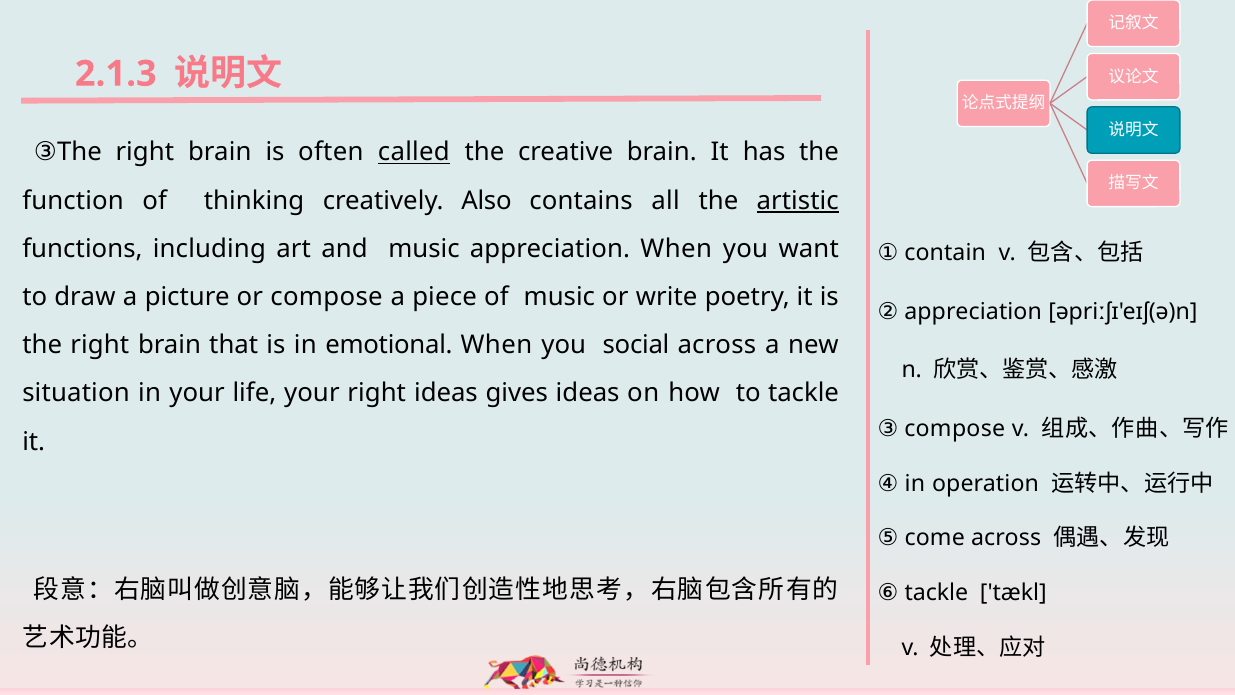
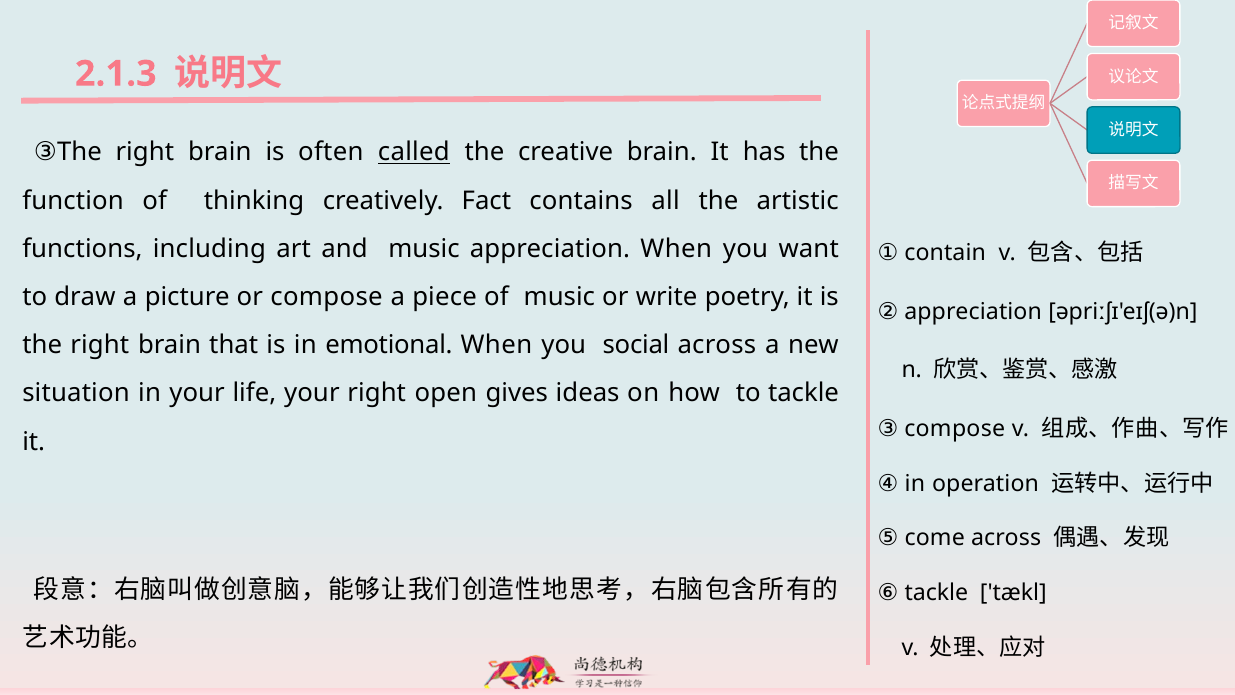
Also: Also -> Fact
artistic underline: present -> none
right ideas: ideas -> open
